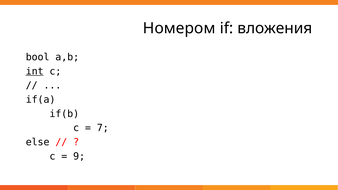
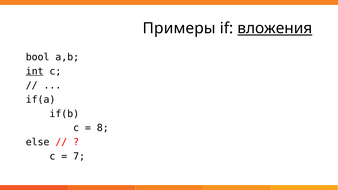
Номером: Номером -> Примеры
вложения underline: none -> present
7: 7 -> 8
9: 9 -> 7
